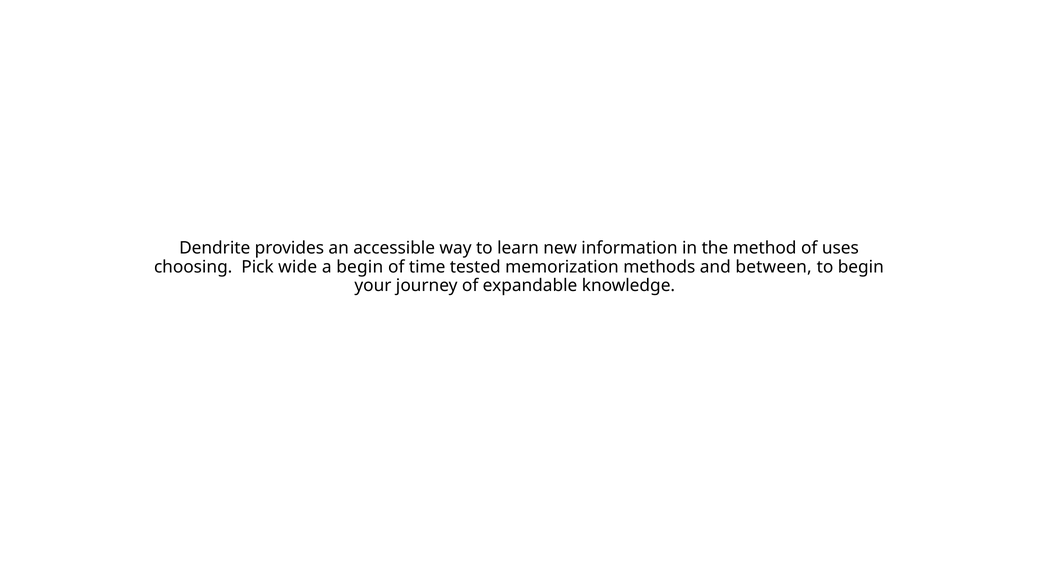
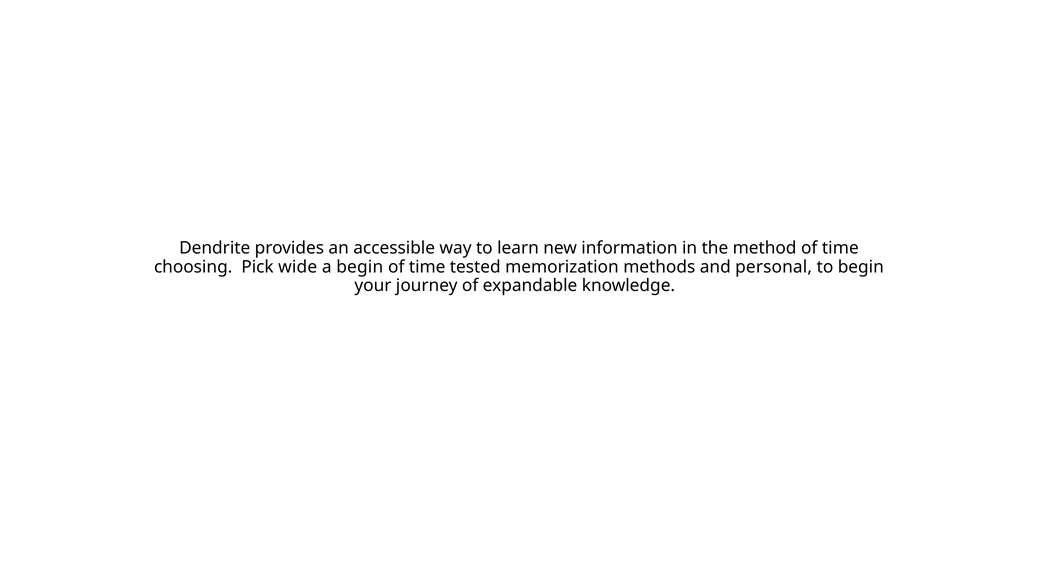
method of uses: uses -> time
between: between -> personal
